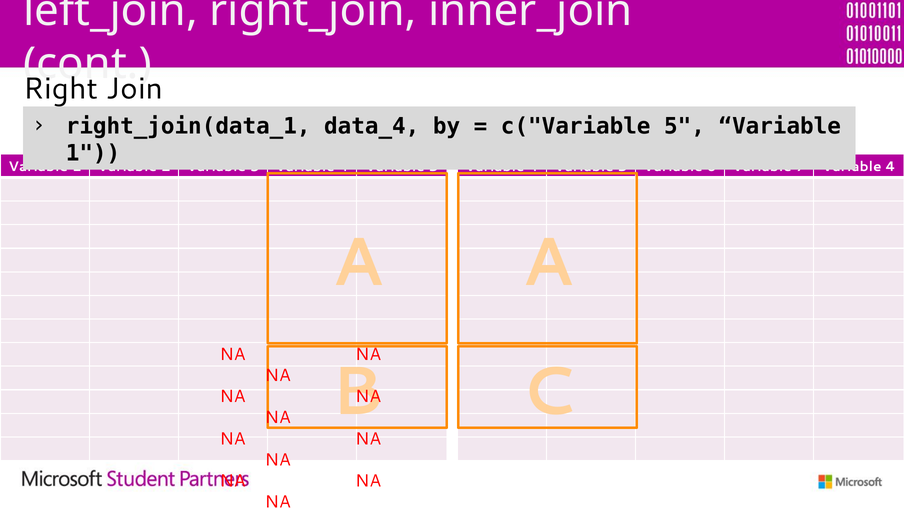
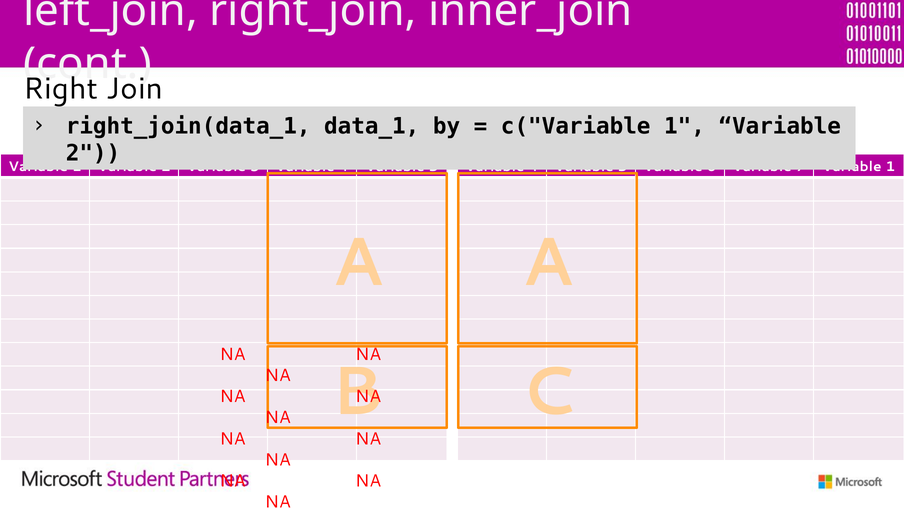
data_4: data_4 -> data_1
c("Variable 5: 5 -> 1
1 at (93, 153): 1 -> 2
4 at (890, 166): 4 -> 1
